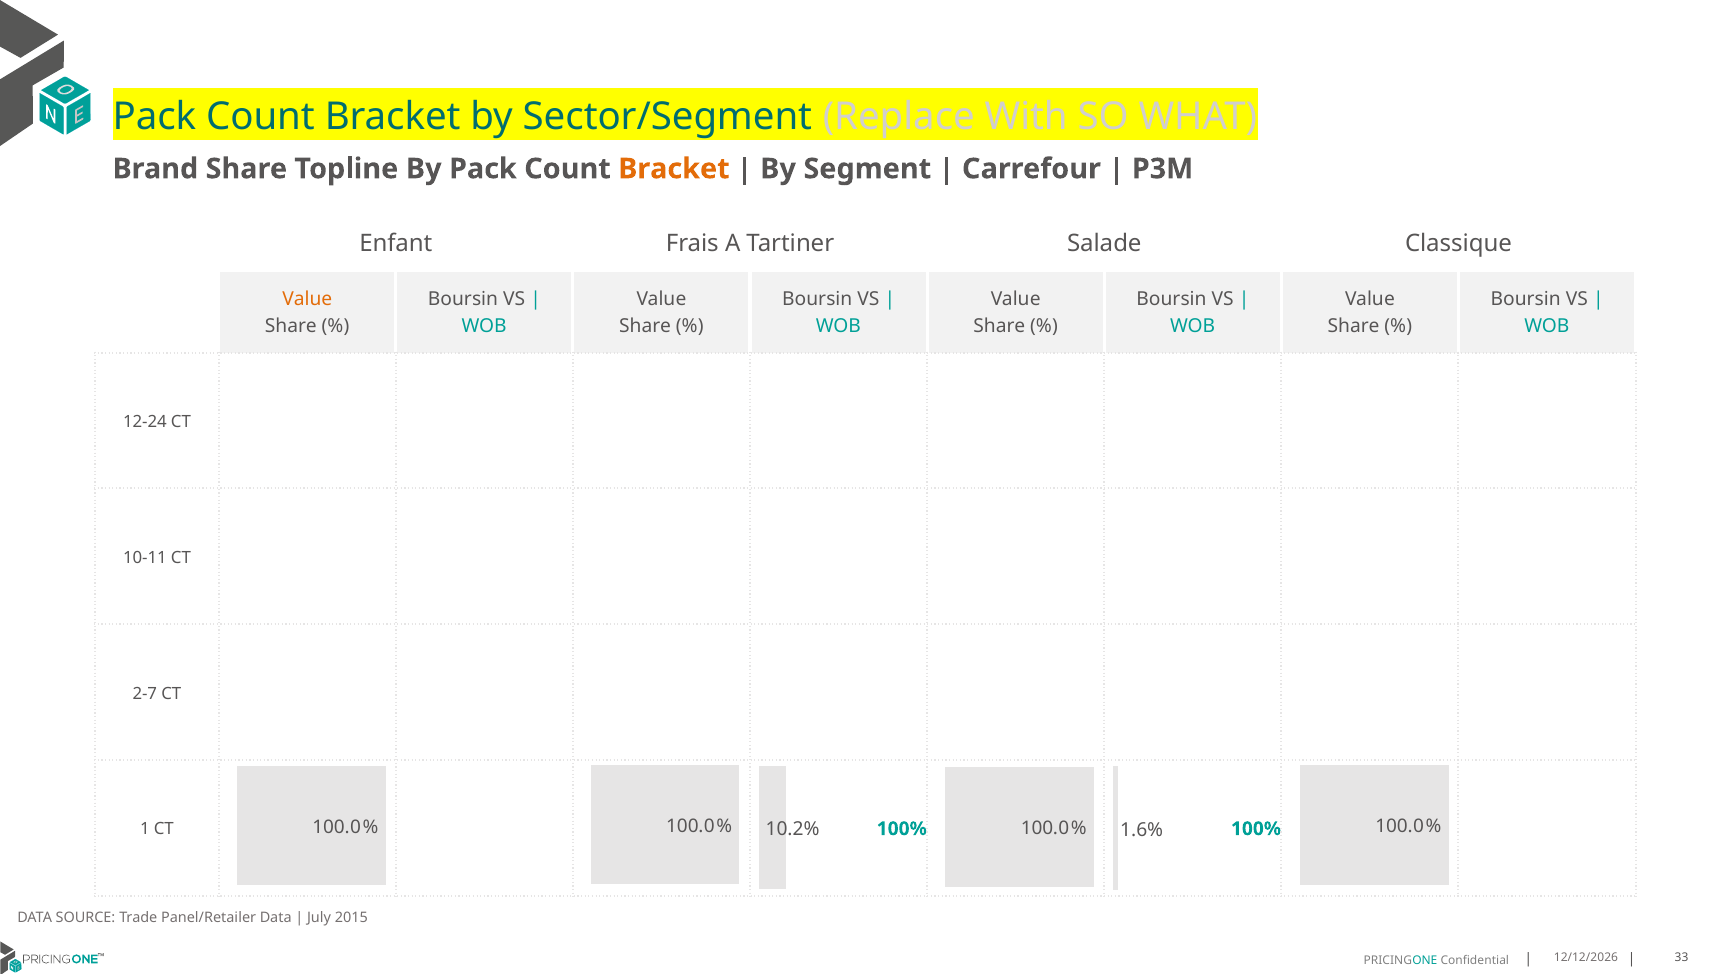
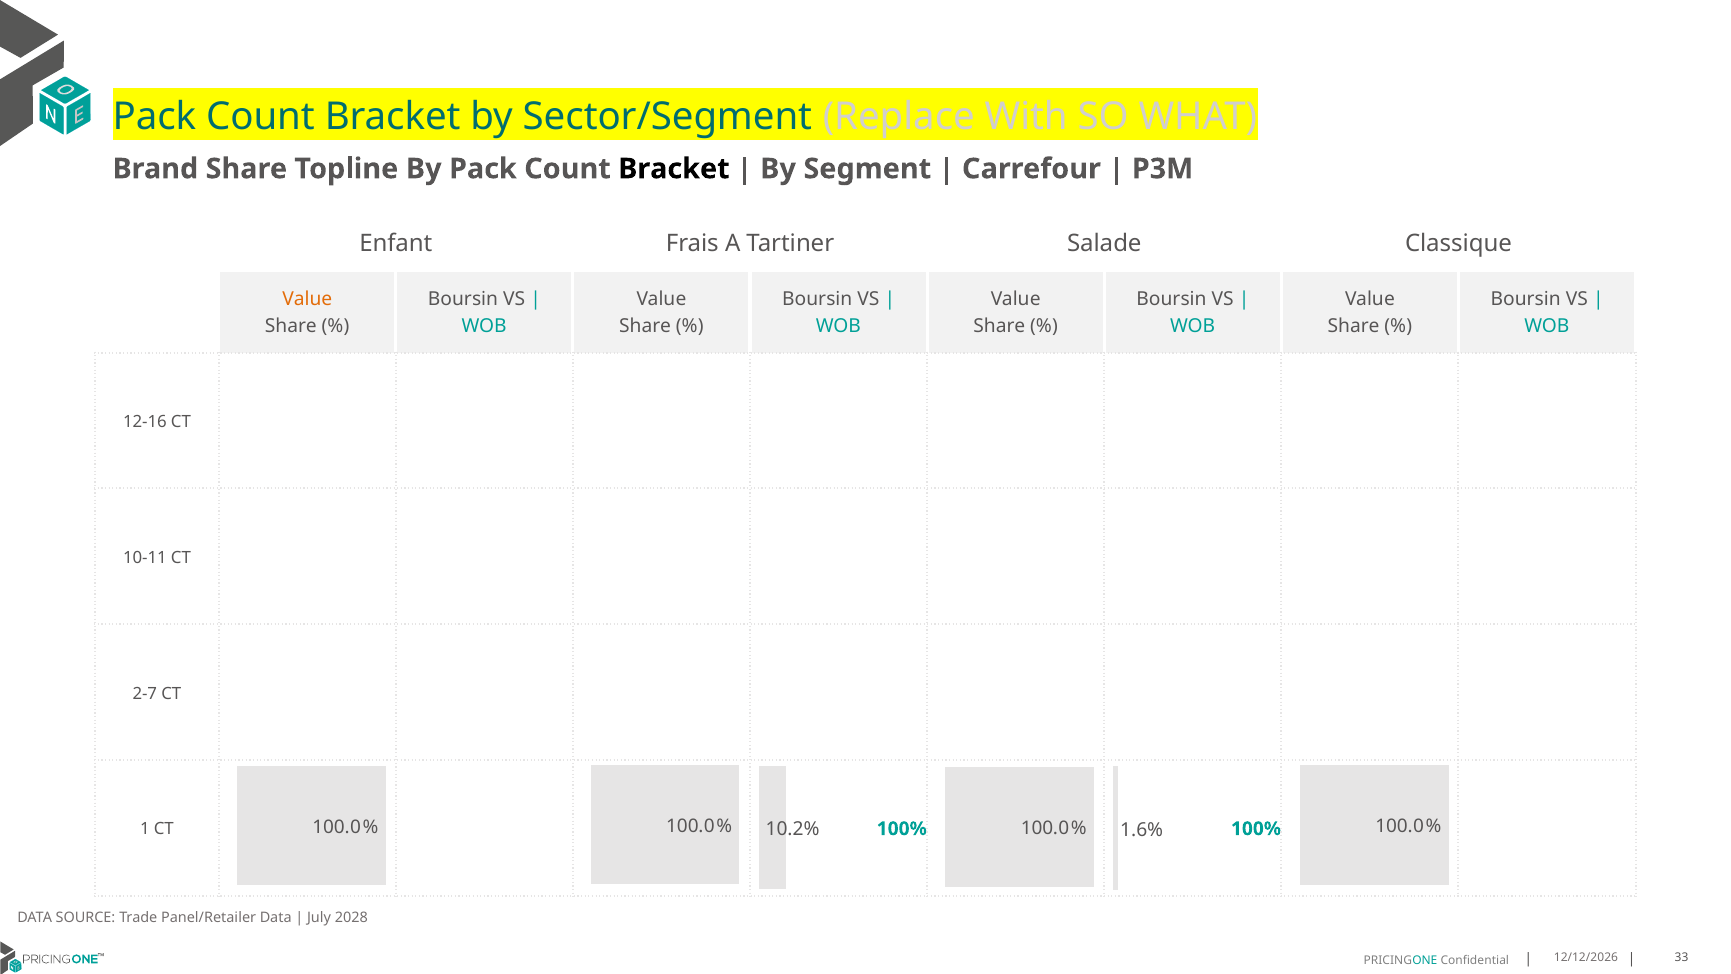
Bracket at (674, 169) colour: orange -> black
12-24: 12-24 -> 12-16
2015: 2015 -> 2028
